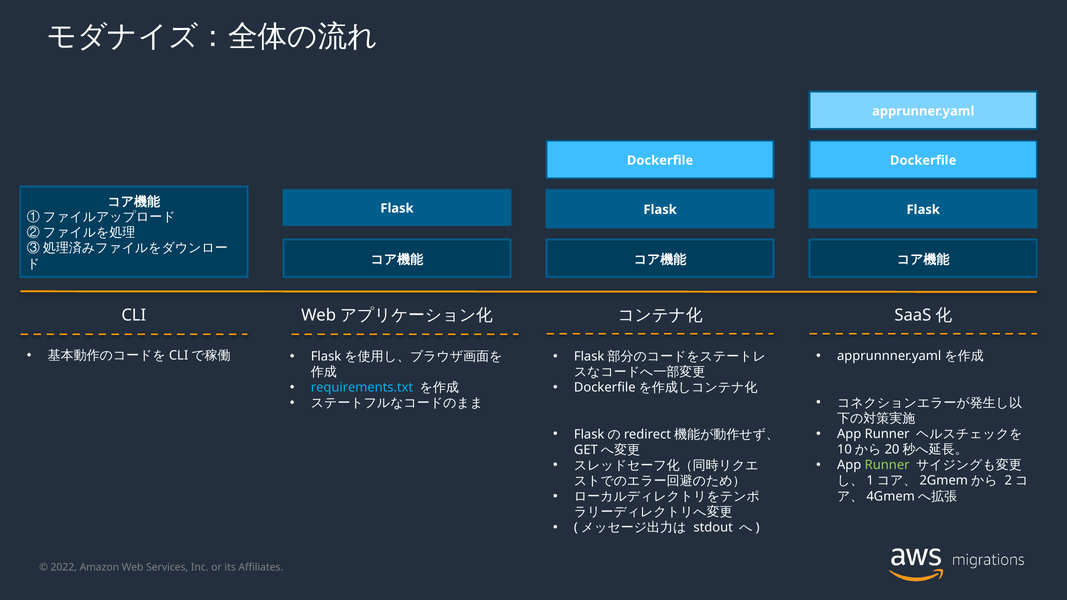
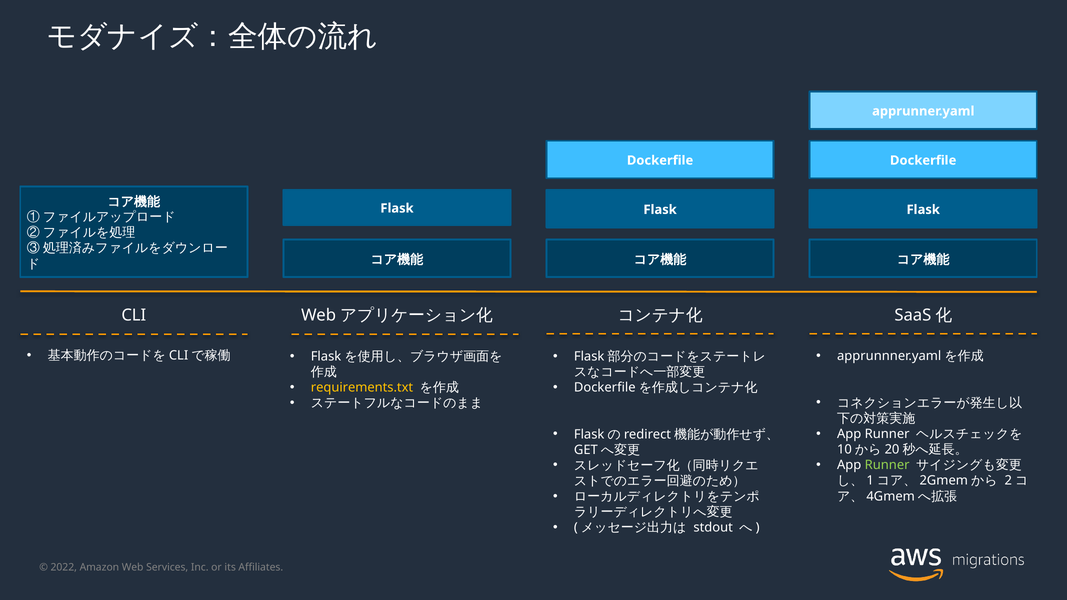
requirements.txt colour: light blue -> yellow
